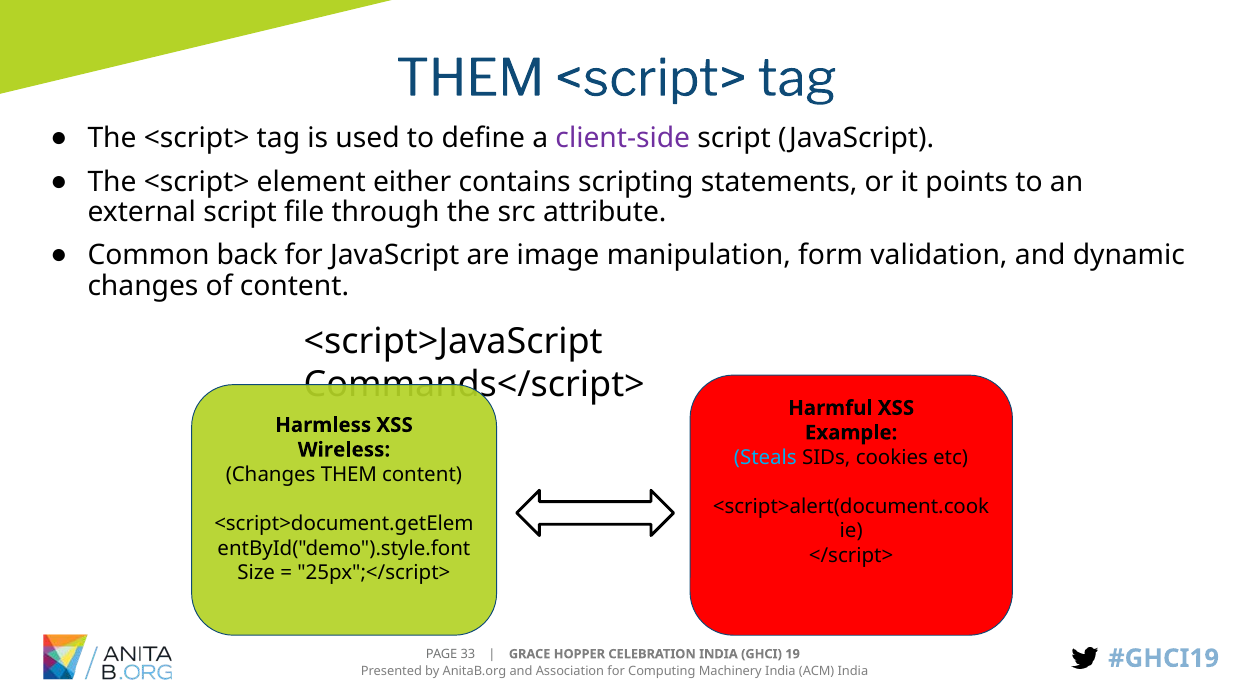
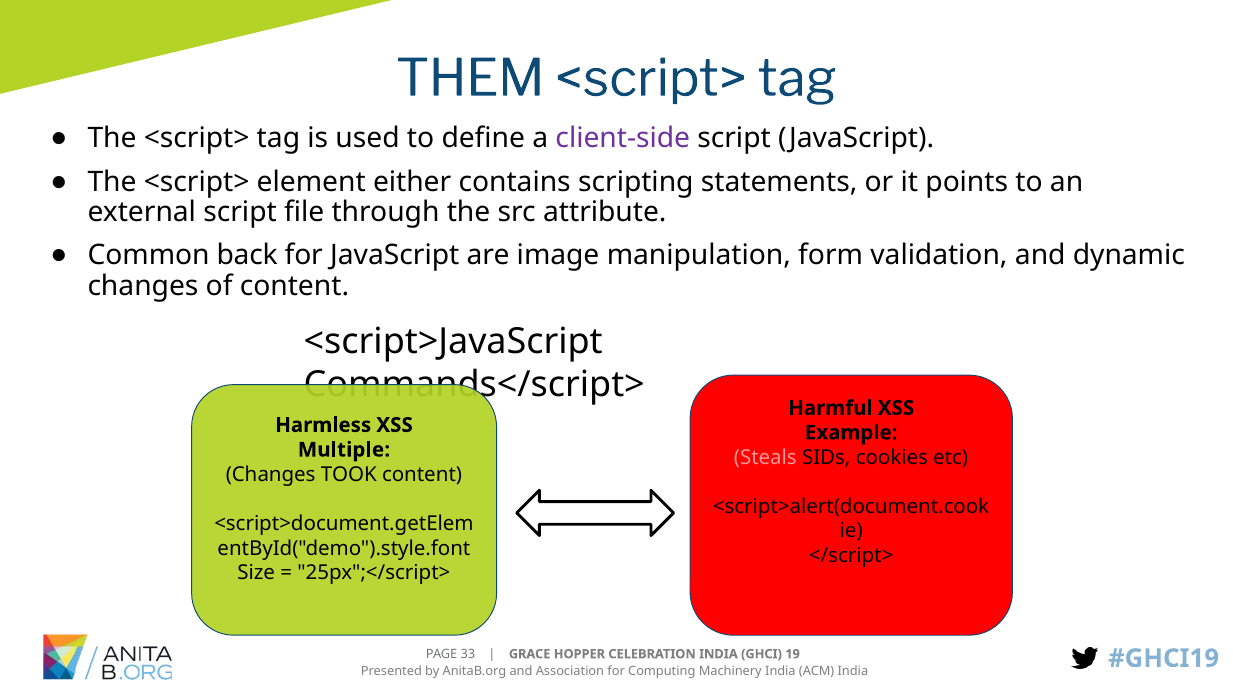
Wireless: Wireless -> Multiple
Steals colour: light blue -> pink
Changes THEM: THEM -> TOOK
